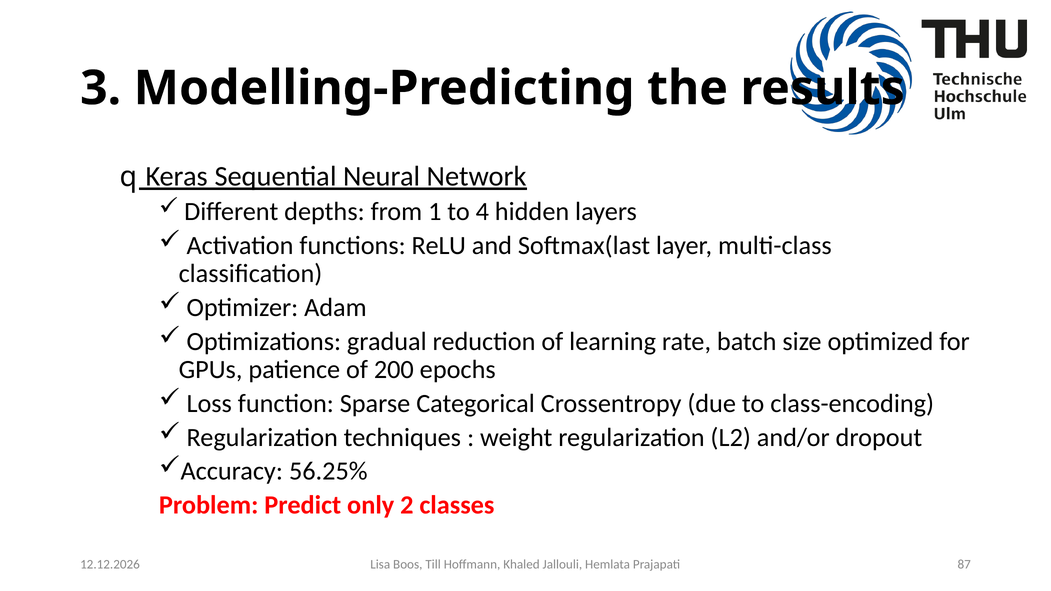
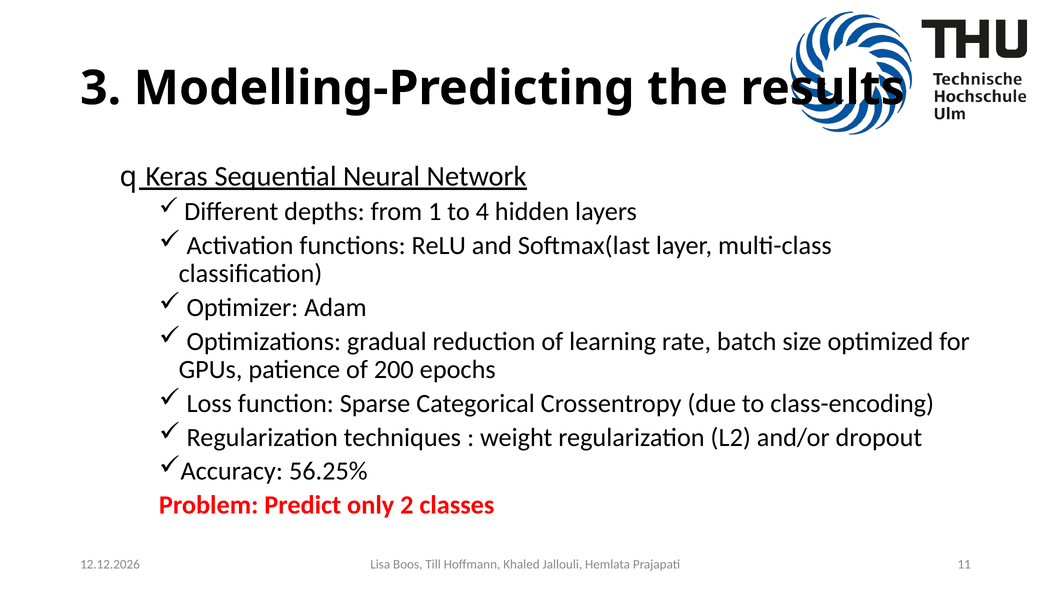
87: 87 -> 11
